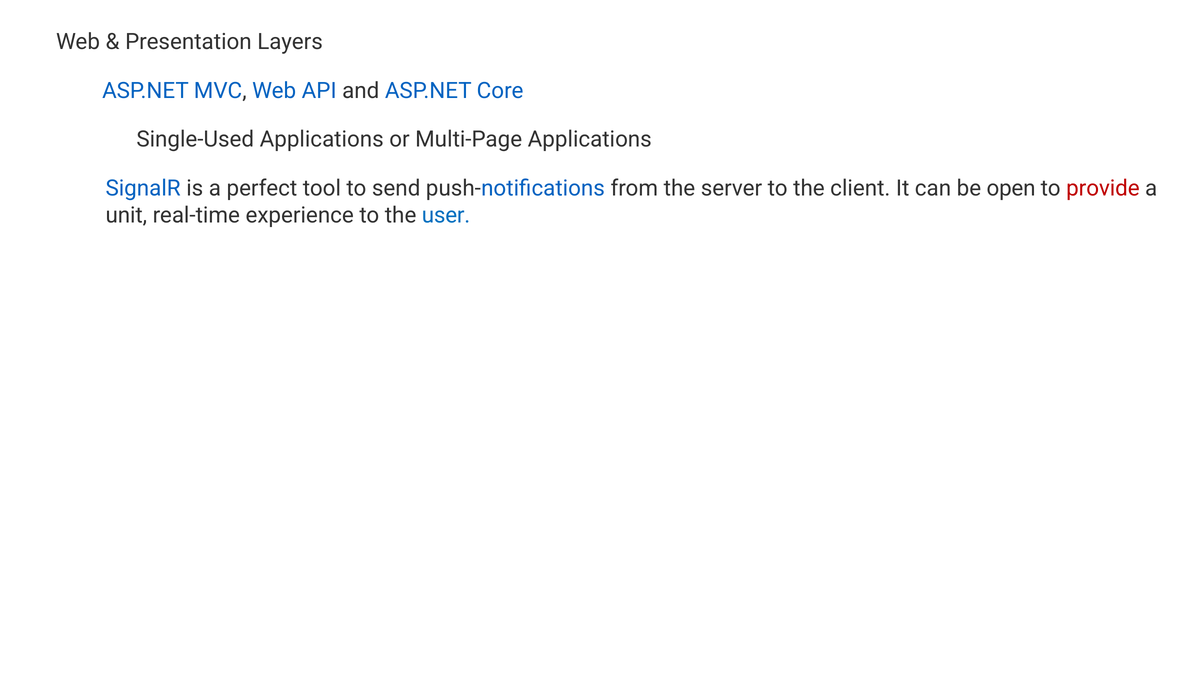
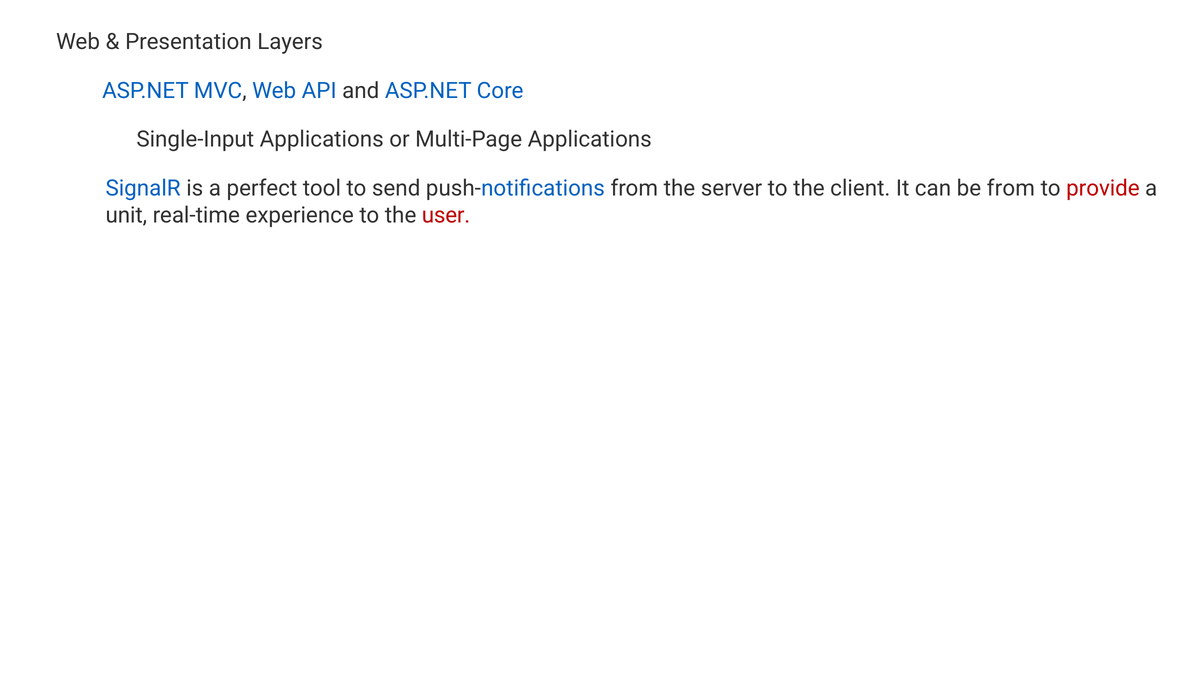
Single-Used: Single-Used -> Single-Input
be open: open -> from
user colour: blue -> red
